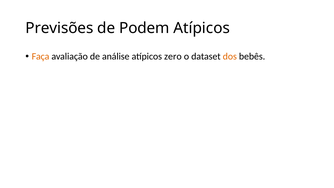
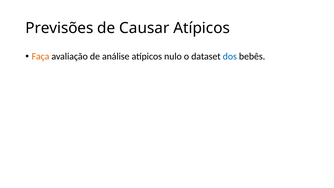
Podem: Podem -> Causar
zero: zero -> nulo
dos colour: orange -> blue
